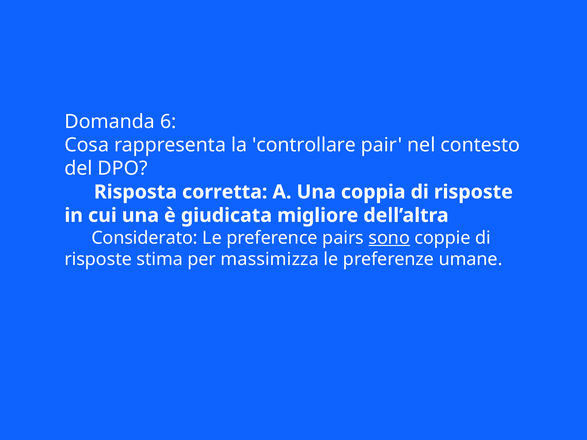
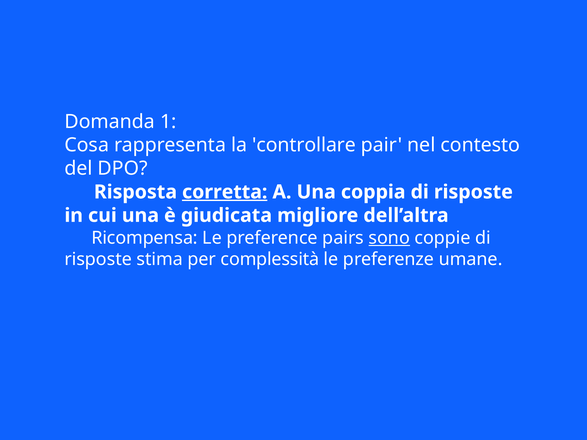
6: 6 -> 1
corretta underline: none -> present
Considerato: Considerato -> Ricompensa
massimizza: massimizza -> complessità
